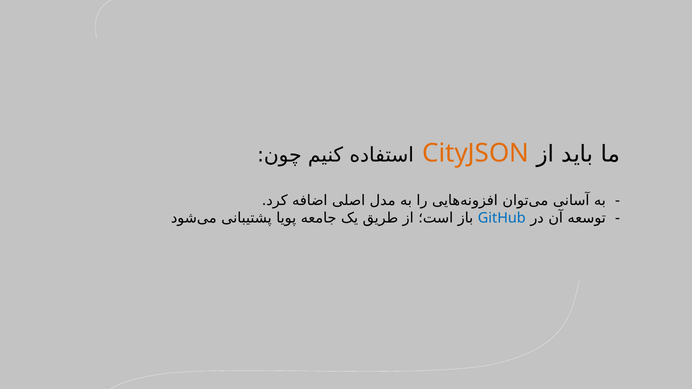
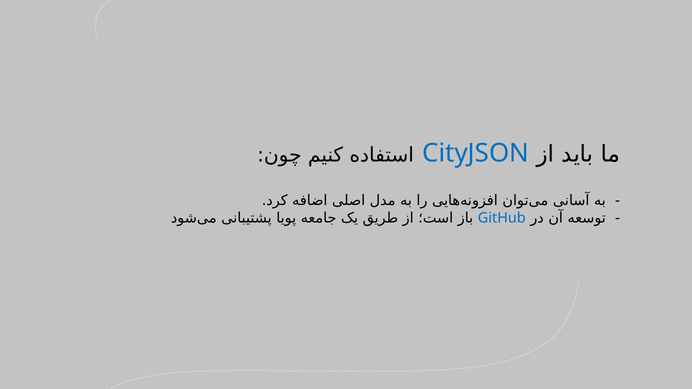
CityJSON colour: orange -> blue
